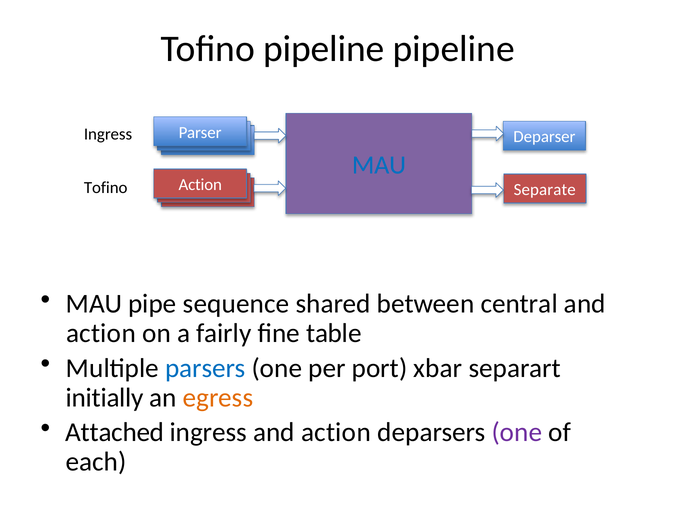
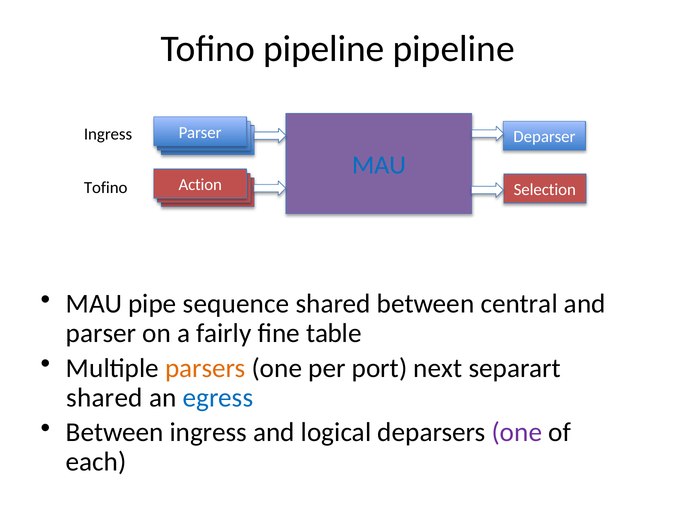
Separate: Separate -> Selection
action at (101, 333): action -> parser
parsers colour: blue -> orange
xbar: xbar -> next
initially at (105, 398): initially -> shared
egress colour: orange -> blue
Attached at (115, 432): Attached -> Between
ingress and action: action -> logical
